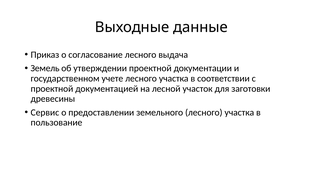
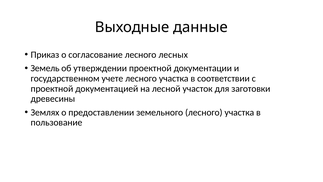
выдача: выдача -> лесных
Сервис: Сервис -> Землях
